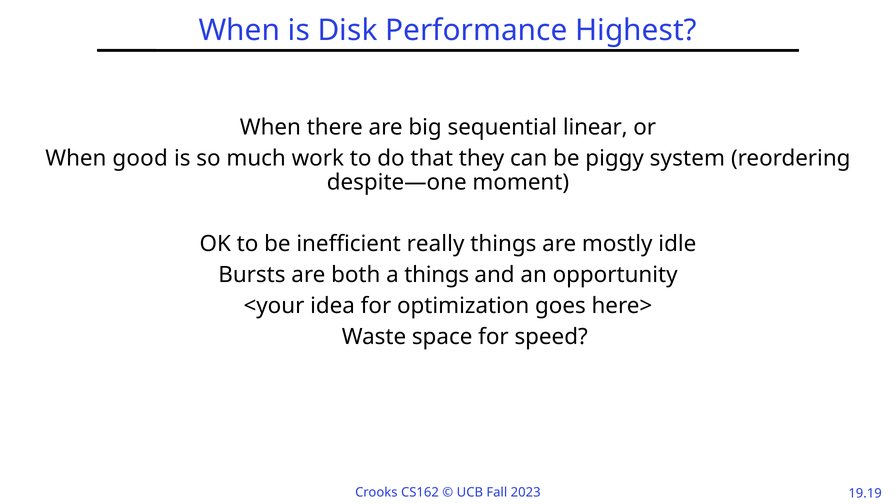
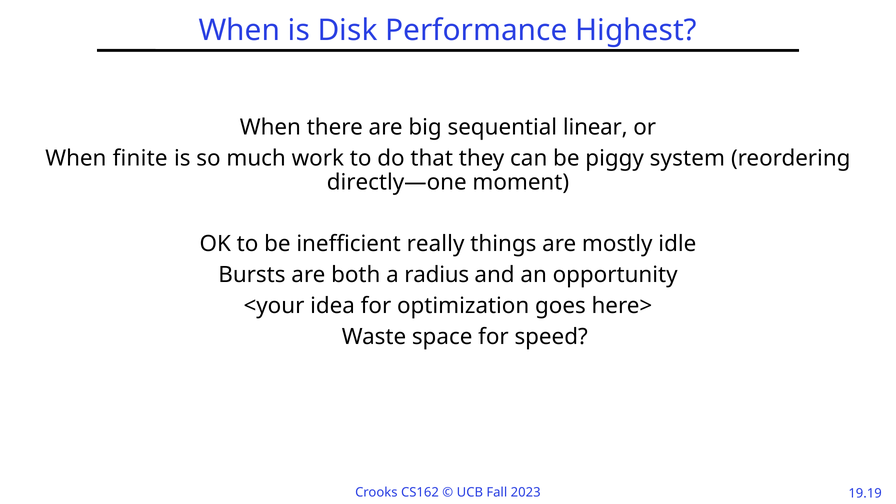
good: good -> finite
despite—one: despite—one -> directly—one
a things: things -> radius
